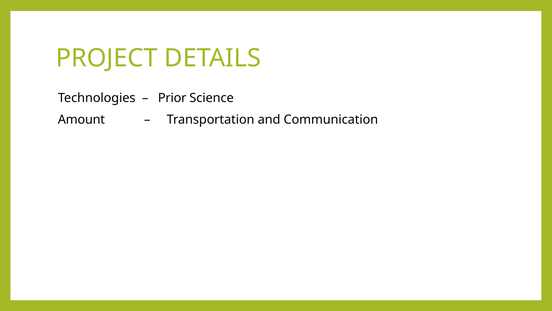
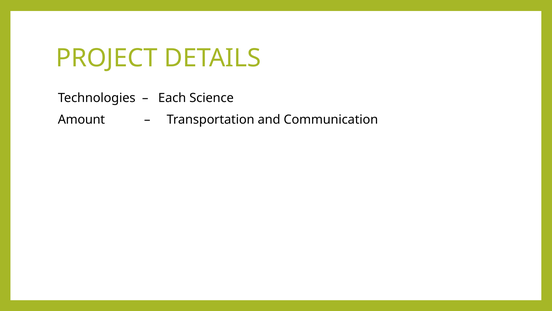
Prior: Prior -> Each
